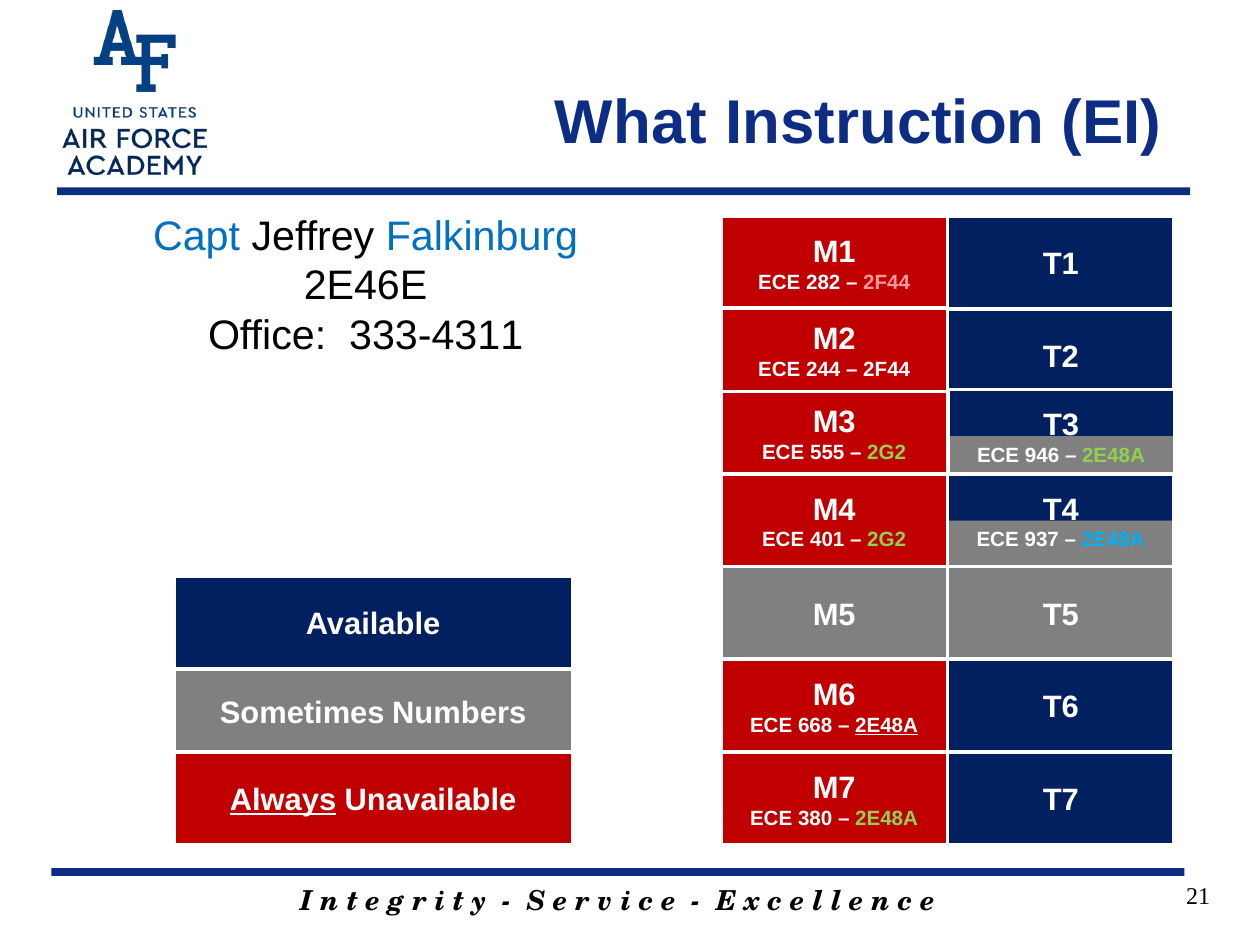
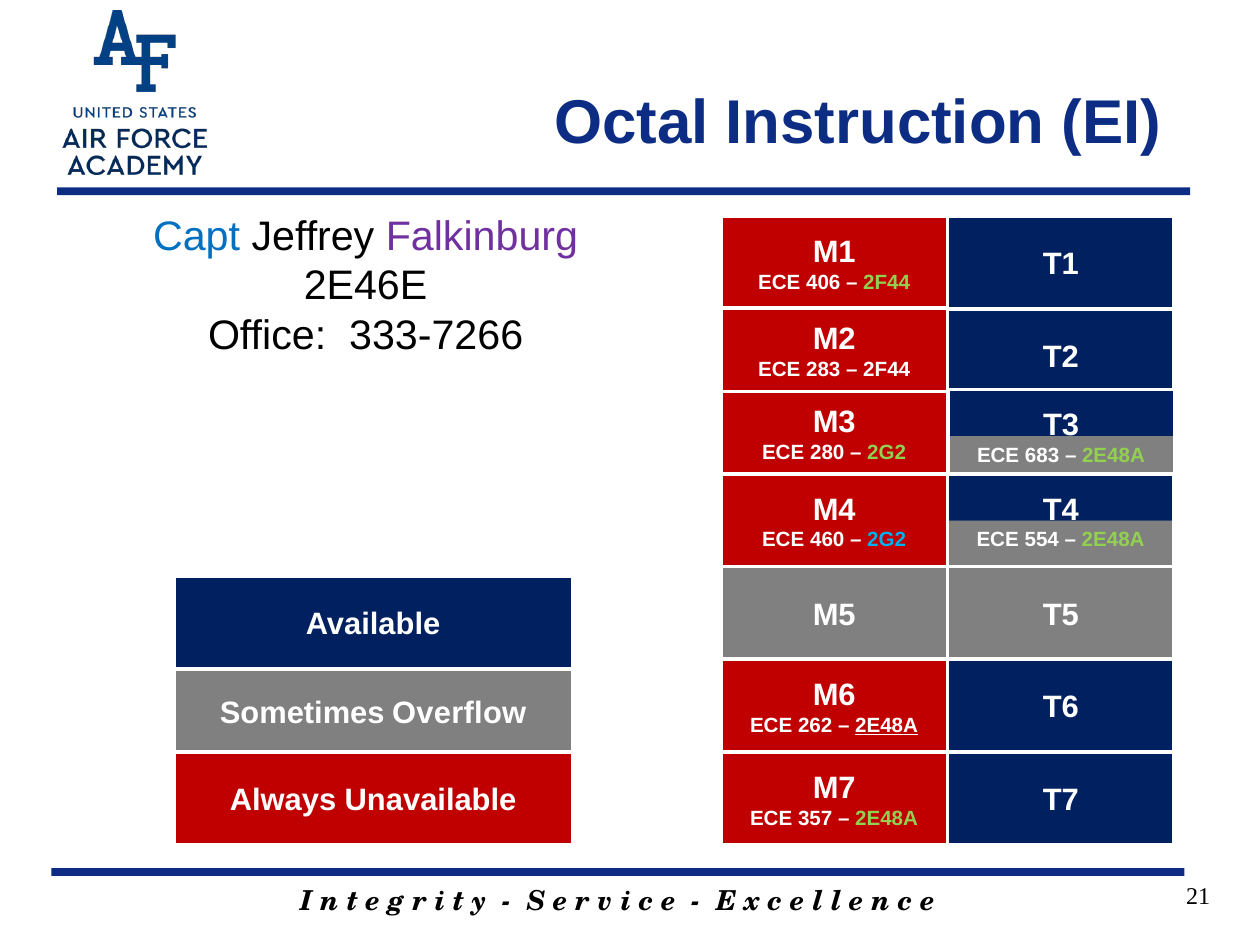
What: What -> Octal
Falkinburg colour: blue -> purple
282: 282 -> 406
2F44 at (887, 283) colour: pink -> light green
333-4311: 333-4311 -> 333-7266
244: 244 -> 283
555: 555 -> 280
946: 946 -> 683
401: 401 -> 460
2G2 at (887, 540) colour: light green -> light blue
937: 937 -> 554
2E48A at (1113, 540) colour: light blue -> light green
Numbers: Numbers -> Overflow
668: 668 -> 262
Always underline: present -> none
380: 380 -> 357
